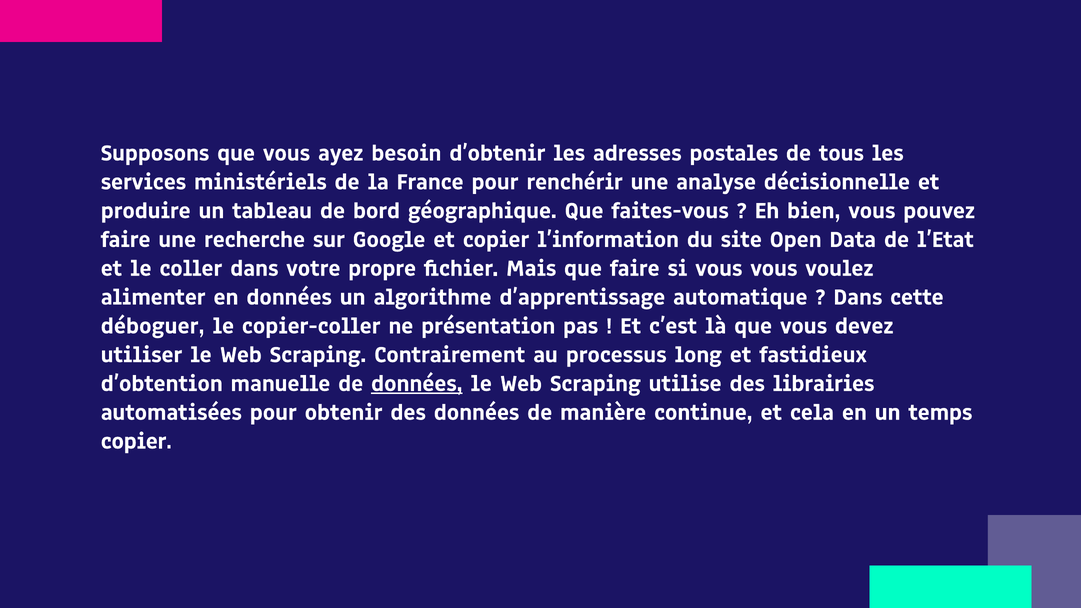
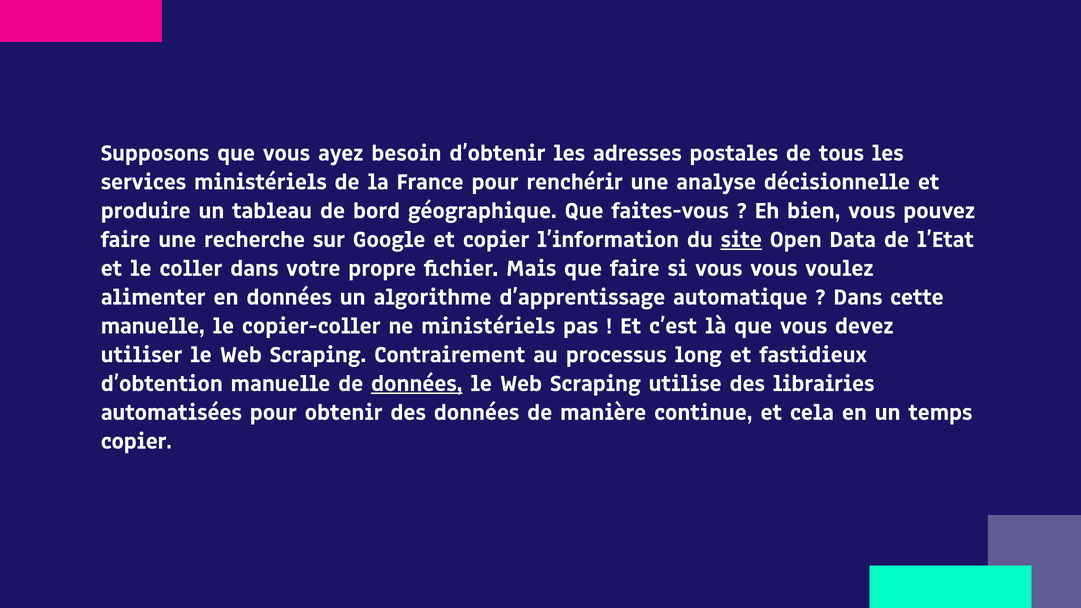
site underline: none -> present
déboguer at (153, 326): déboguer -> manuelle
ne présentation: présentation -> ministériels
